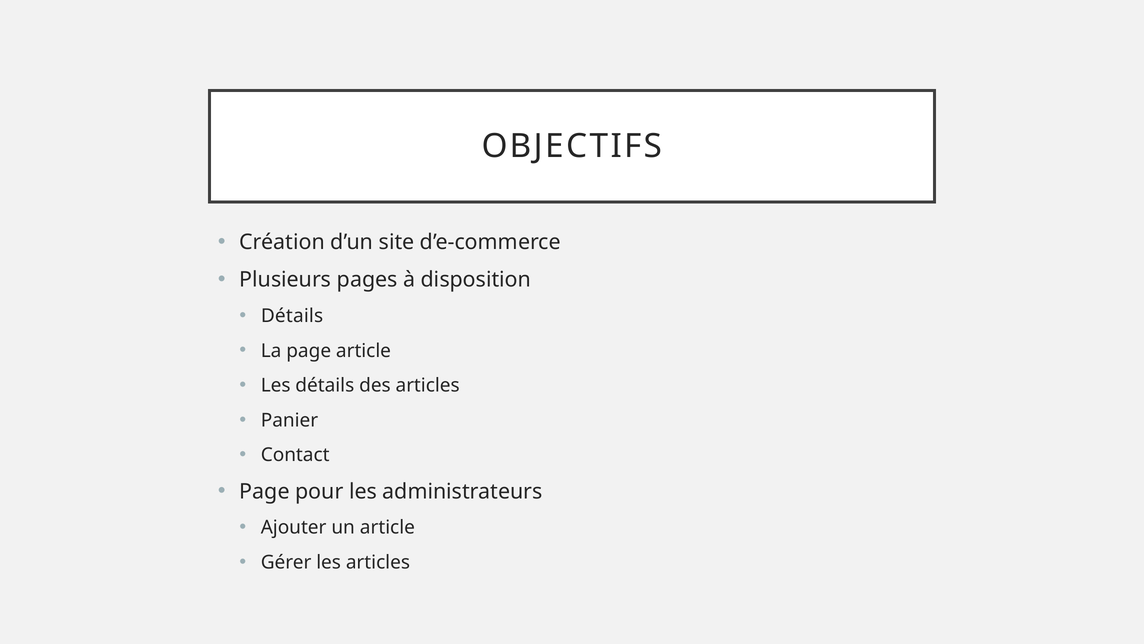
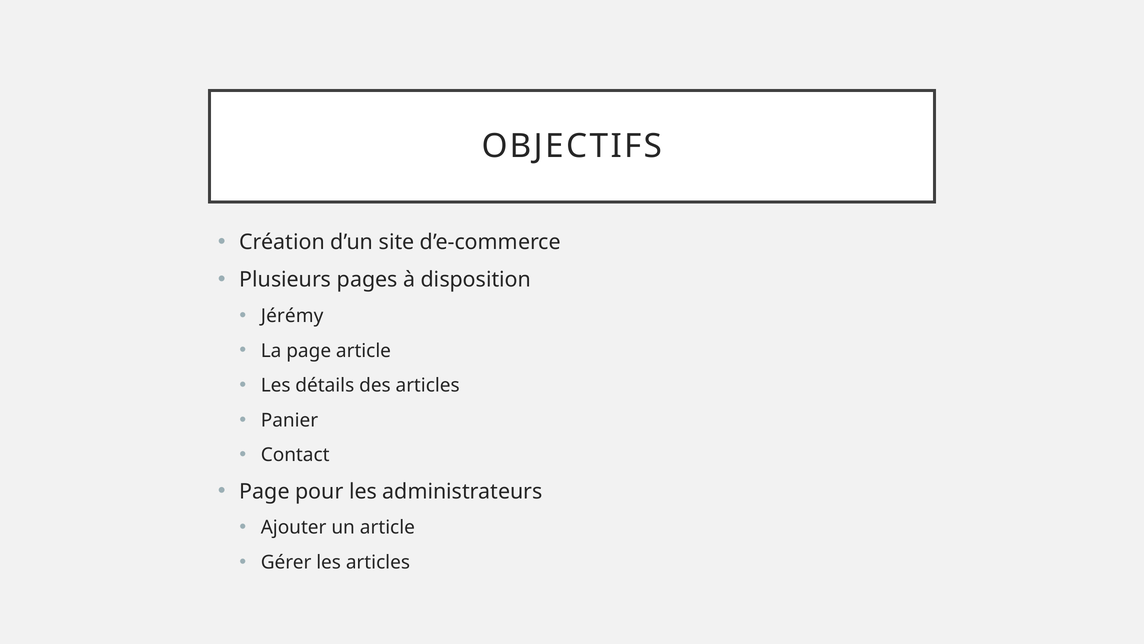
Détails at (292, 316): Détails -> Jérémy
